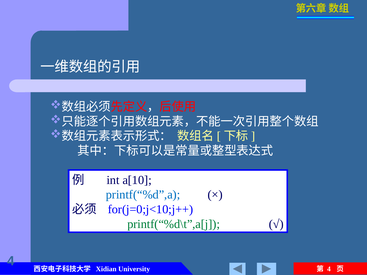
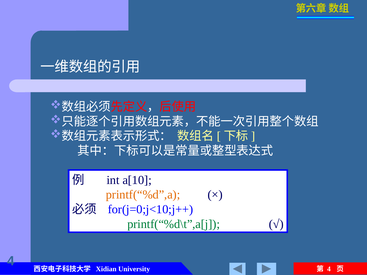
printf(“%d”,a colour: blue -> orange
